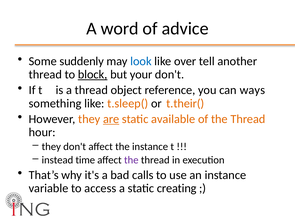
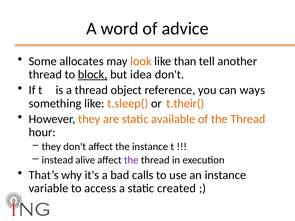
suddenly: suddenly -> allocates
look colour: blue -> orange
over: over -> than
your: your -> idea
are underline: present -> none
time: time -> alive
creating: creating -> created
